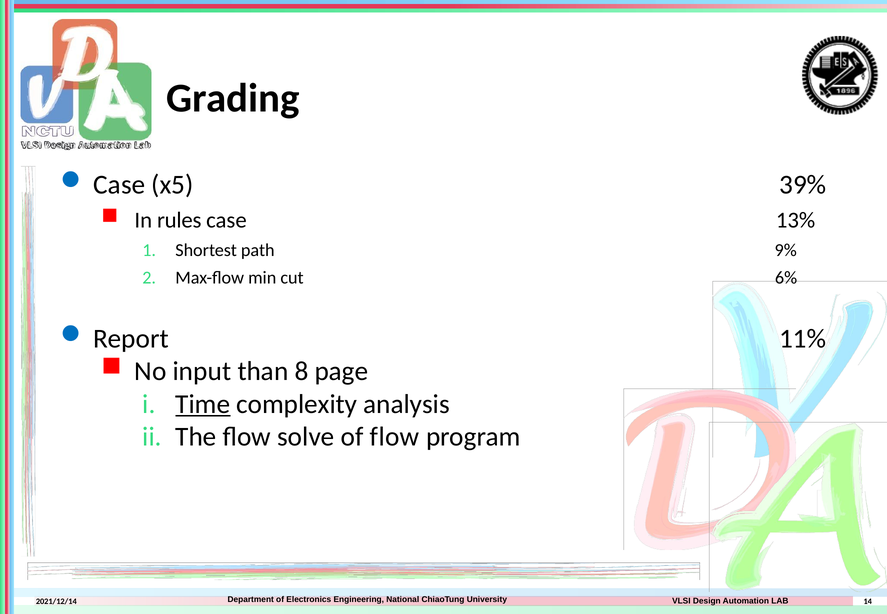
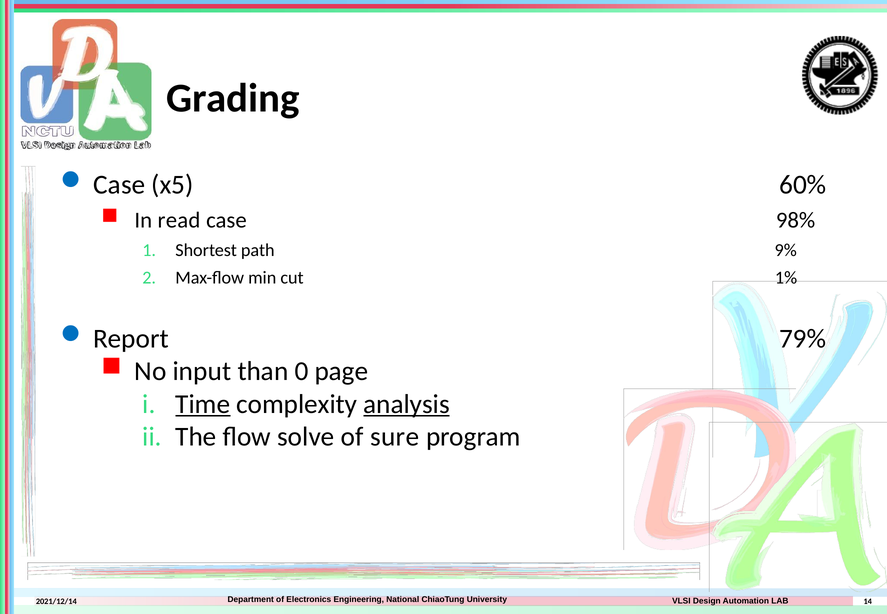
39%: 39% -> 60%
rules: rules -> read
13%: 13% -> 98%
6%: 6% -> 1%
11%: 11% -> 79%
8: 8 -> 0
analysis underline: none -> present
of flow: flow -> sure
